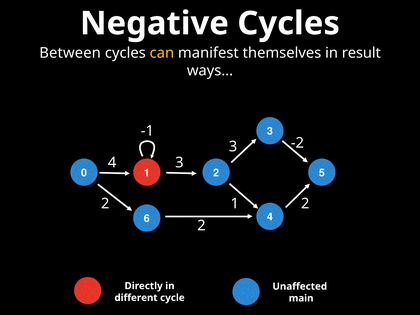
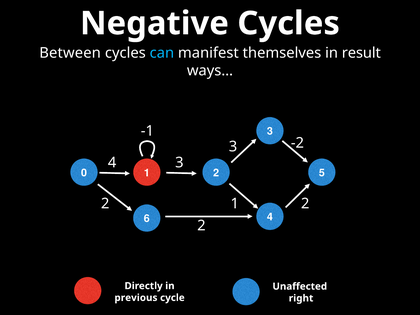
can colour: yellow -> light blue
different: different -> previous
main: main -> right
